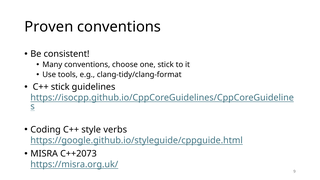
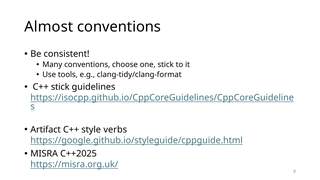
Proven: Proven -> Almost
Coding: Coding -> Artifact
C++2073: C++2073 -> C++2025
